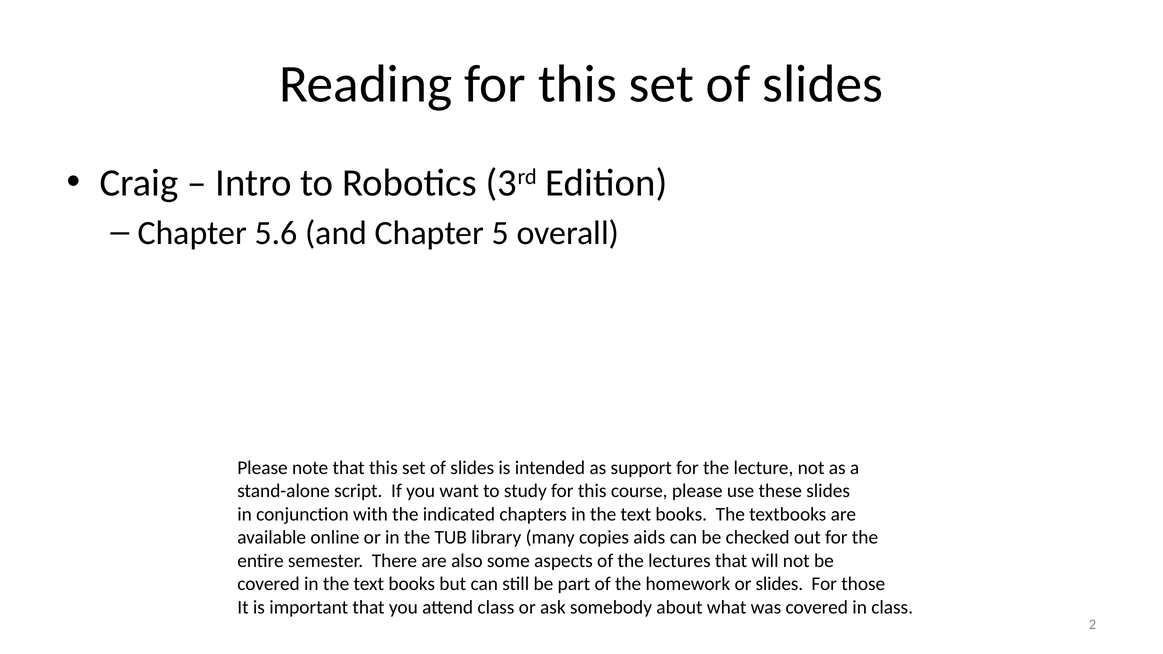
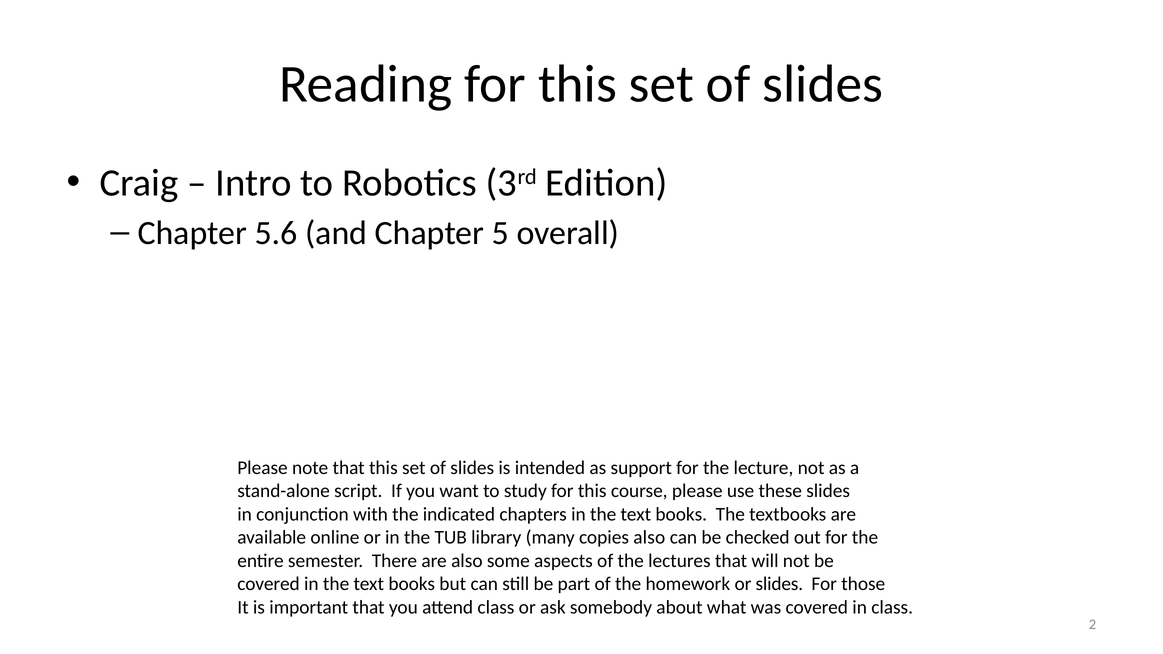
copies aids: aids -> also
